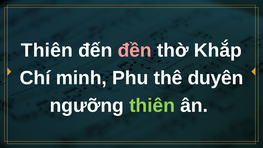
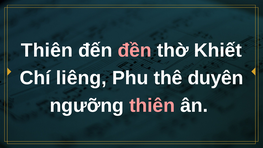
Khắp: Khắp -> Khiết
minh: minh -> liêng
thiên at (152, 106) colour: light green -> pink
